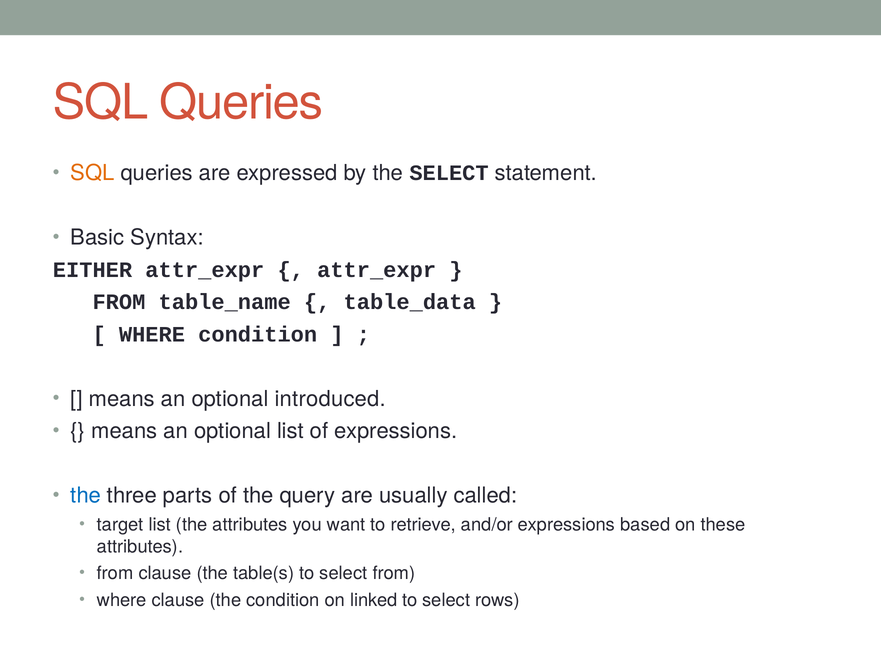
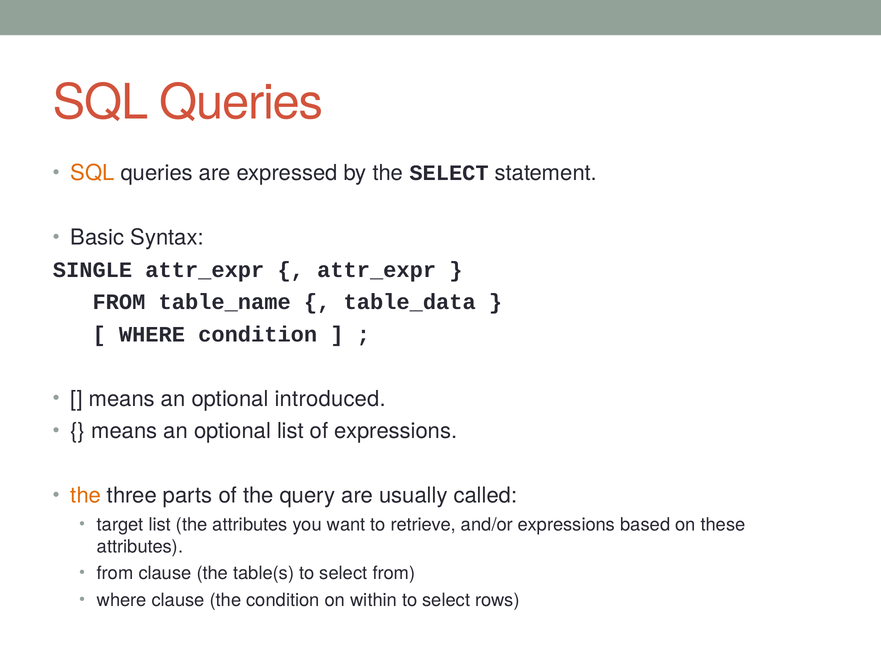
EITHER: EITHER -> SINGLE
the at (86, 496) colour: blue -> orange
linked: linked -> within
